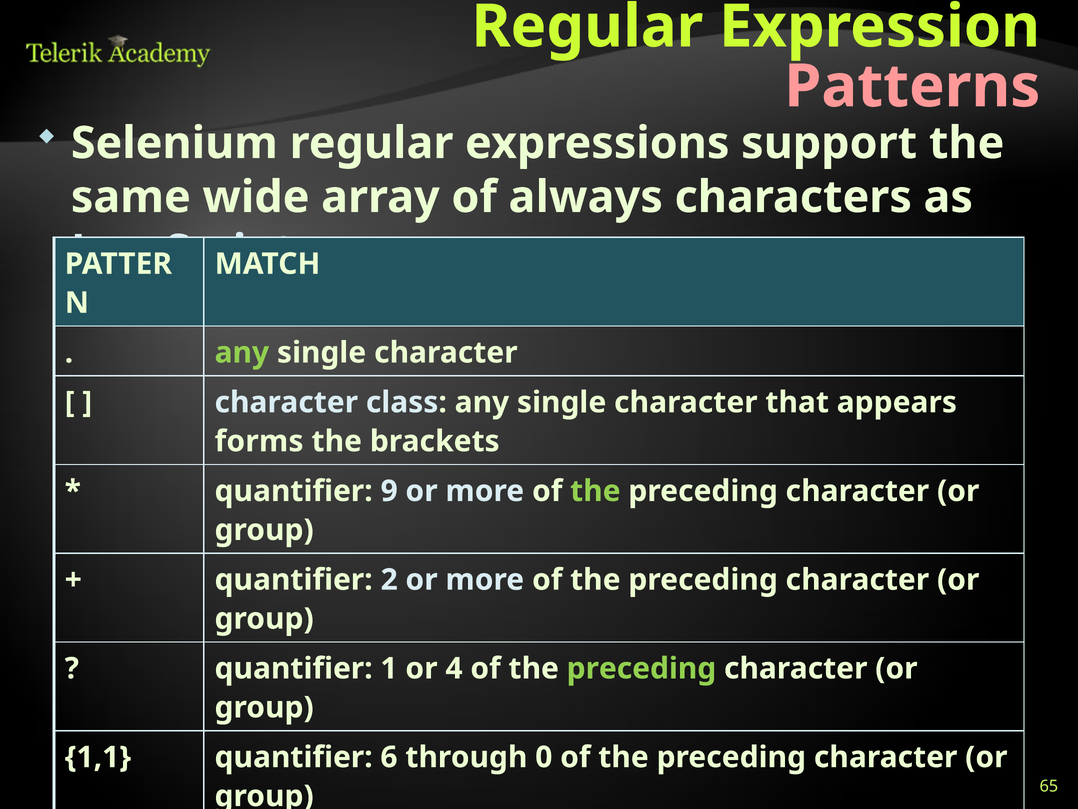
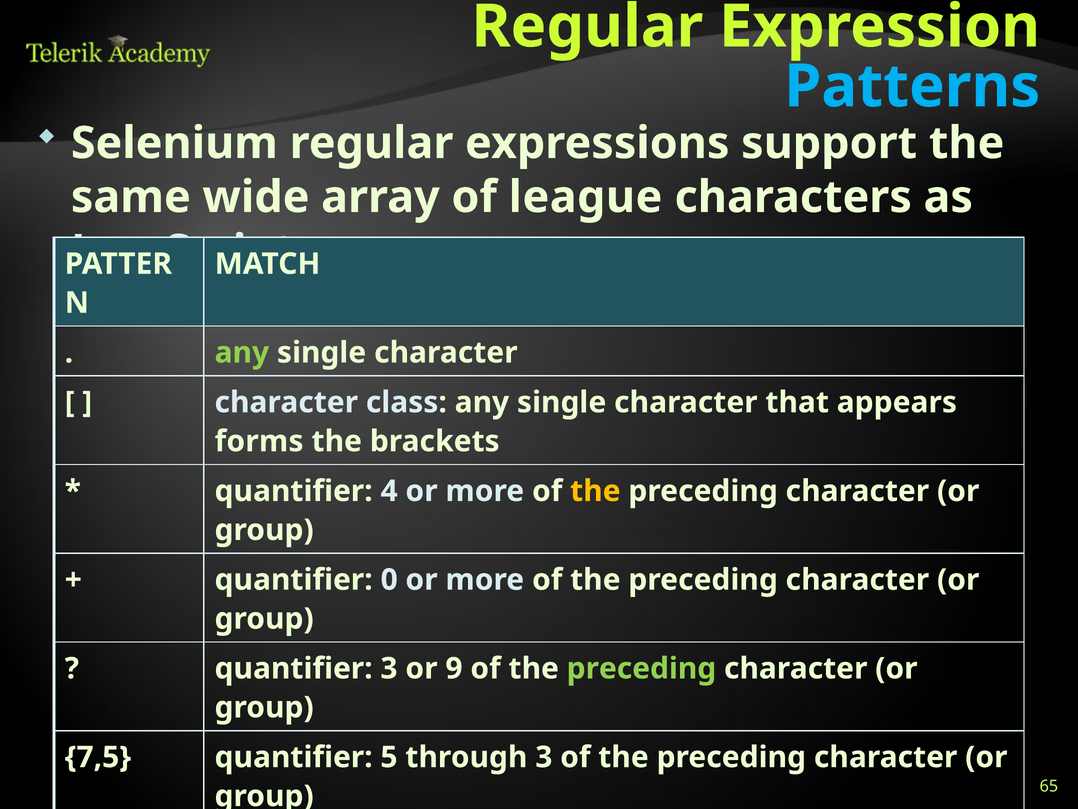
Patterns colour: pink -> light blue
always: always -> league
9: 9 -> 4
the at (595, 491) colour: light green -> yellow
2: 2 -> 0
quantifier 1: 1 -> 3
4: 4 -> 9
1,1: 1,1 -> 7,5
6: 6 -> 5
through 0: 0 -> 3
